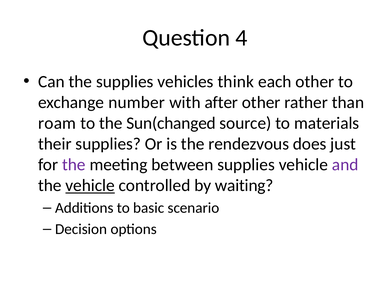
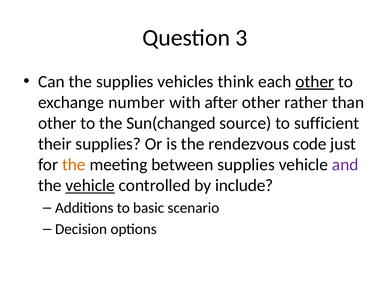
4: 4 -> 3
other at (315, 82) underline: none -> present
roam at (57, 123): roam -> other
materials: materials -> sufficient
does: does -> code
the at (74, 165) colour: purple -> orange
waiting: waiting -> include
